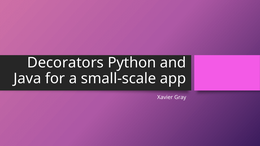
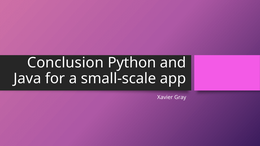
Decorators: Decorators -> Conclusion
